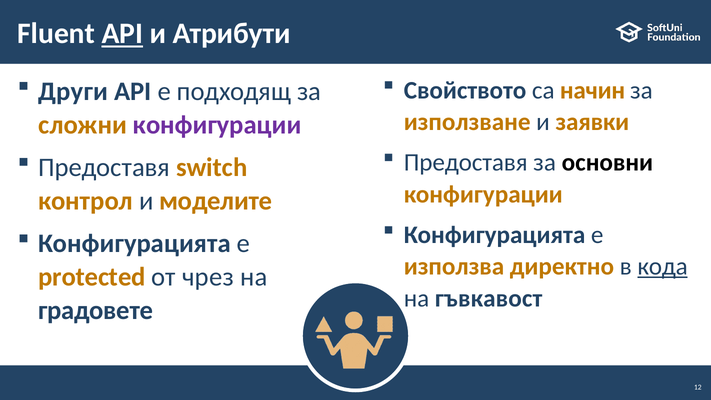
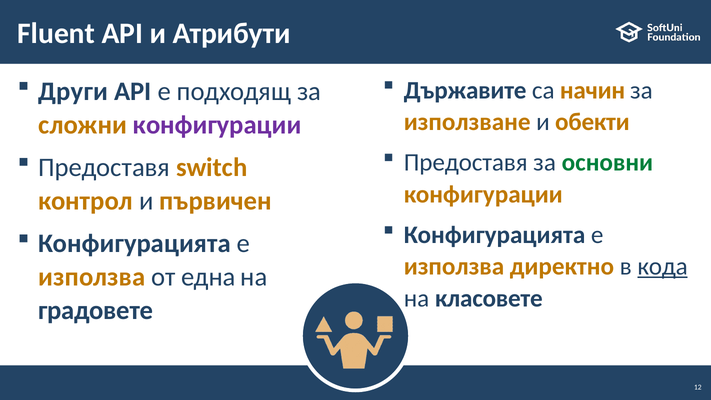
API at (122, 34) underline: present -> none
Свойството: Свойството -> Държавите
заявки: заявки -> обекти
основни colour: black -> green
моделите: моделите -> първичен
protected at (92, 277): protected -> използва
чрез: чрез -> една
гъвкавост: гъвкавост -> класовете
